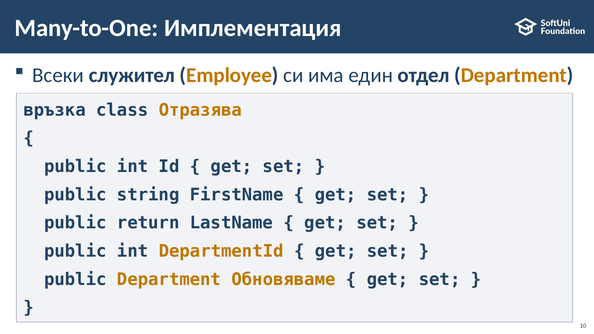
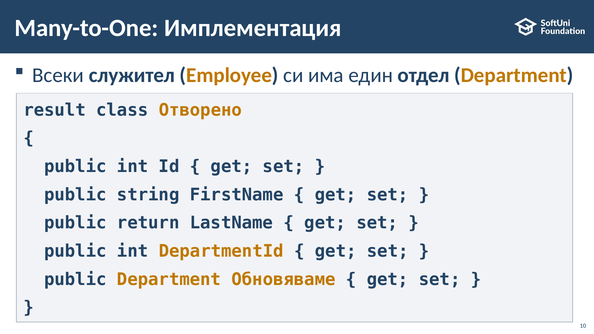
връзка: връзка -> result
Отразява: Отразява -> Отворено
